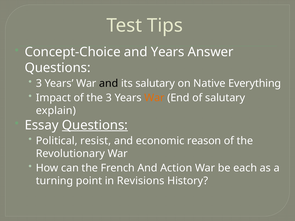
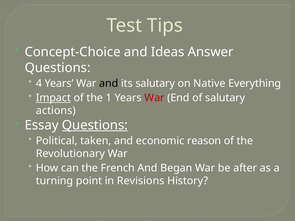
and Years: Years -> Ideas
3 at (39, 84): 3 -> 4
Impact underline: none -> present
the 3: 3 -> 1
War at (154, 98) colour: orange -> red
explain: explain -> actions
resist: resist -> taken
Action: Action -> Began
each: each -> after
